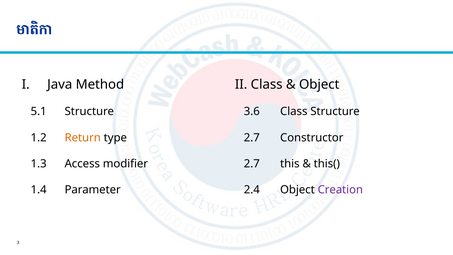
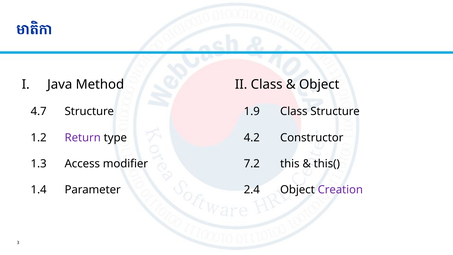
5.1: 5.1 -> 4.7
3.6: 3.6 -> 1.9
Return colour: orange -> purple
2.7 at (252, 138): 2.7 -> 4.2
2.7 at (252, 164): 2.7 -> 7.2
